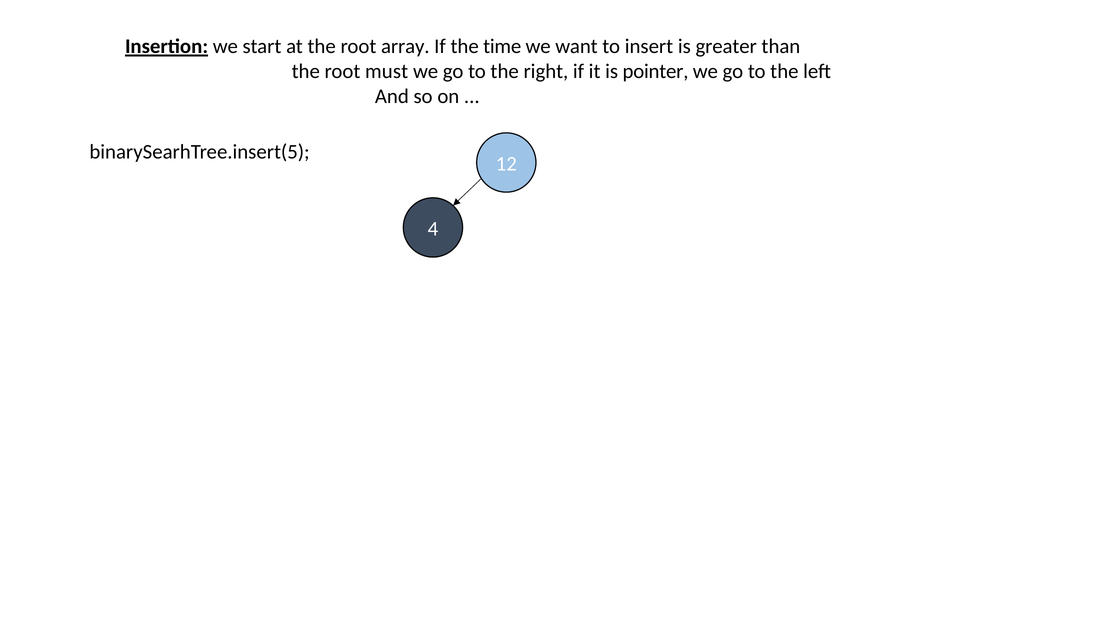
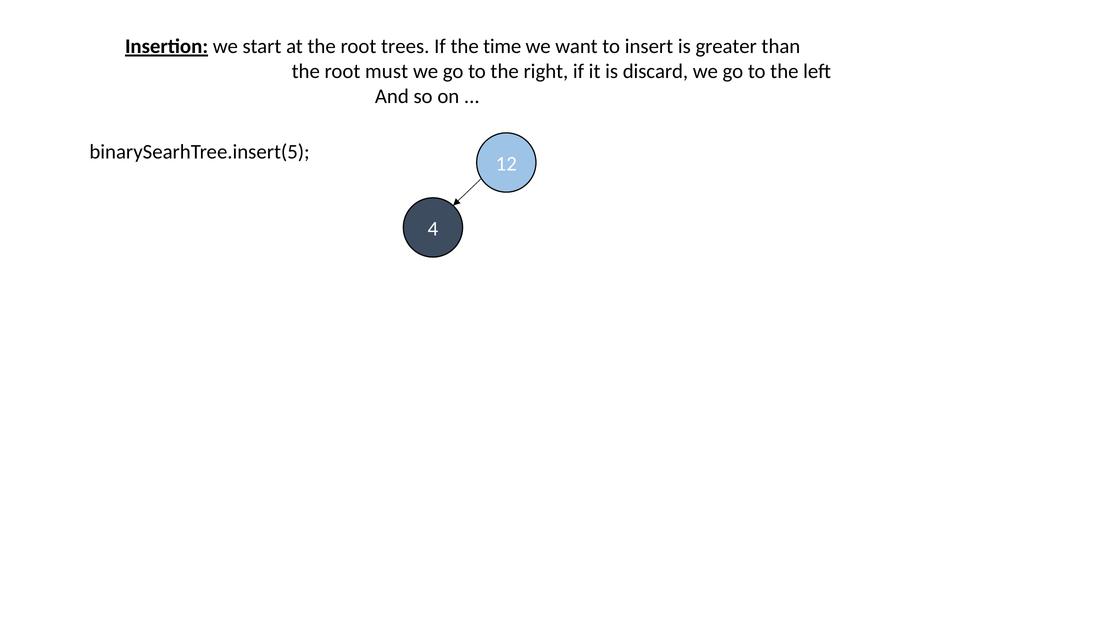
array: array -> trees
pointer: pointer -> discard
